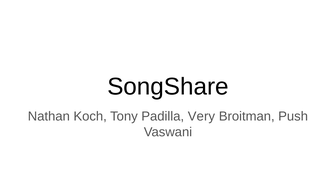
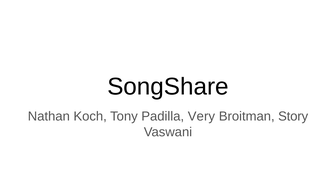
Push: Push -> Story
